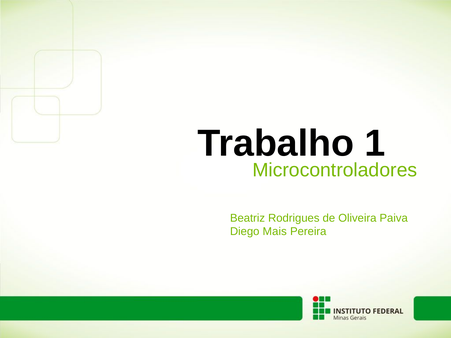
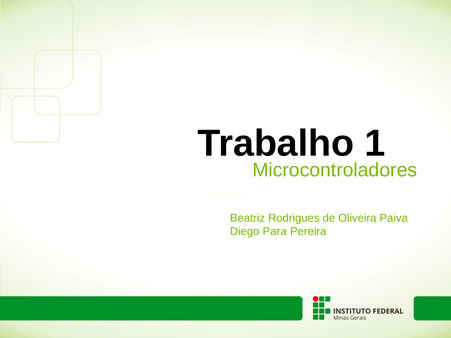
Mais: Mais -> Para
